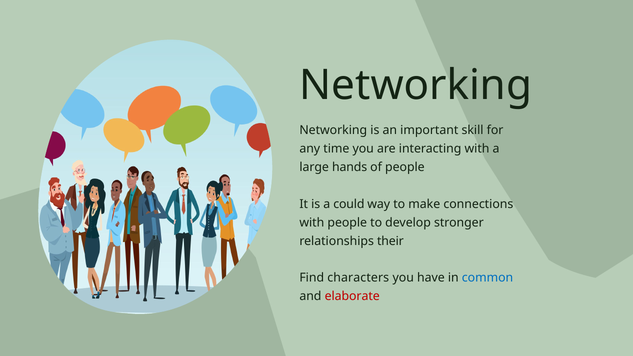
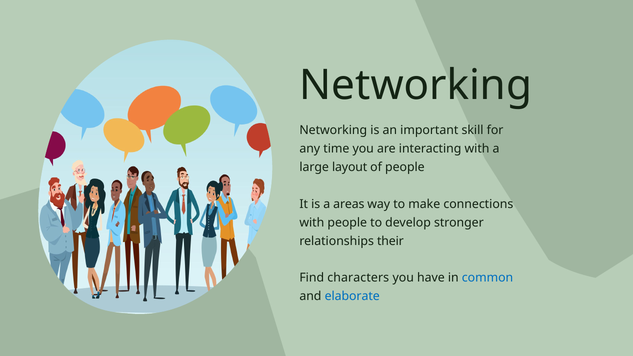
hands: hands -> layout
could: could -> areas
elaborate colour: red -> blue
